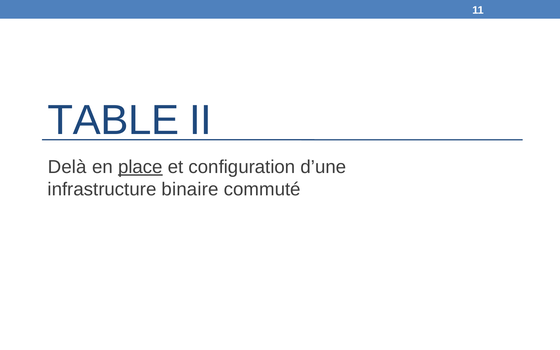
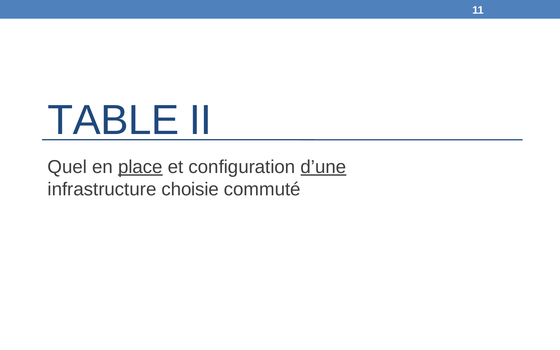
Delà: Delà -> Quel
d’une underline: none -> present
binaire: binaire -> choisie
